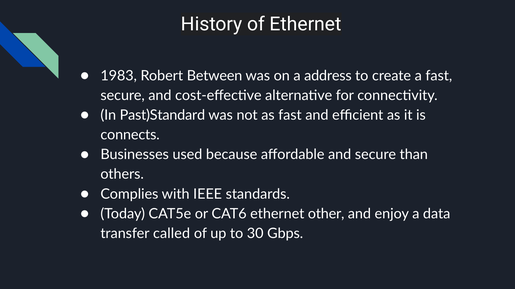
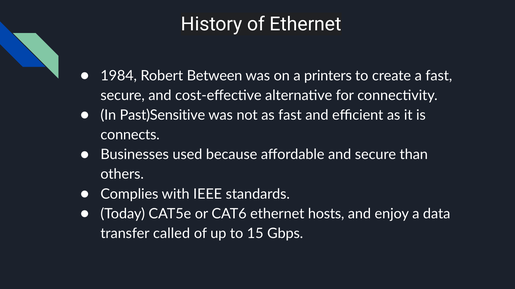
1983: 1983 -> 1984
address: address -> printers
Past)Standard: Past)Standard -> Past)Sensitive
other: other -> hosts
30: 30 -> 15
